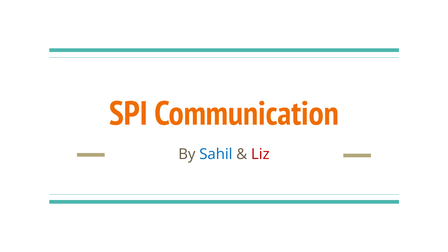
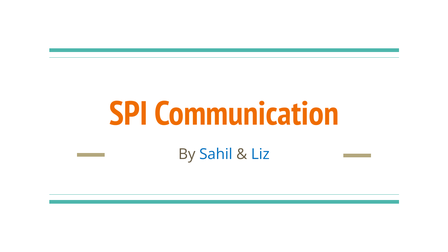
Liz colour: red -> blue
